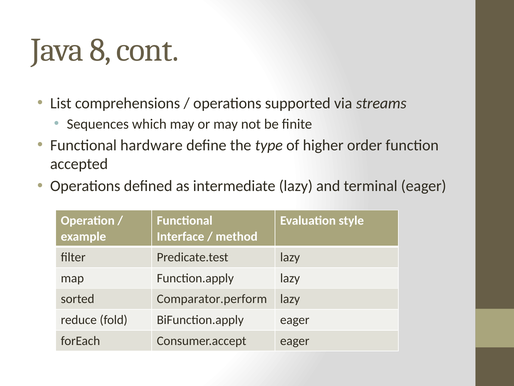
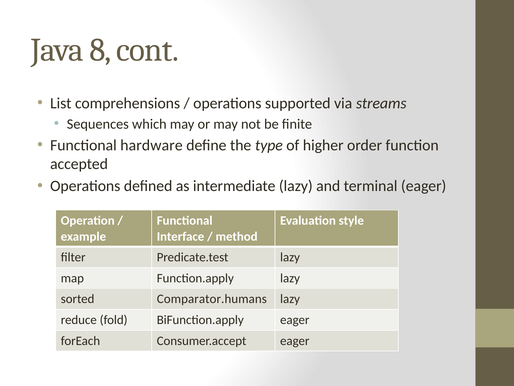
Comparator.perform: Comparator.perform -> Comparator.humans
